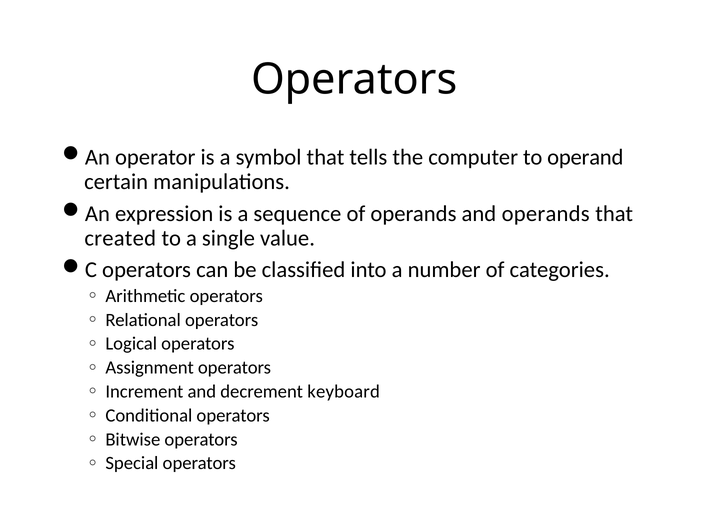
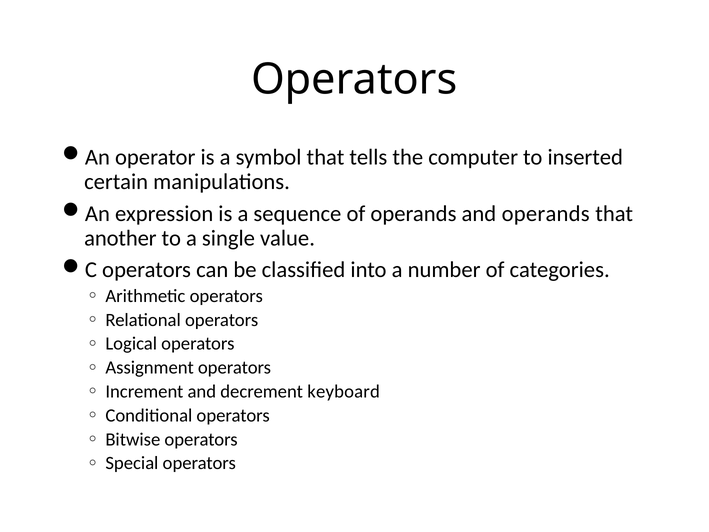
operand: operand -> inserted
created: created -> another
